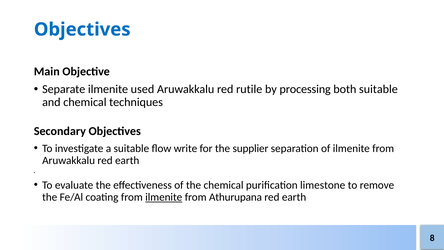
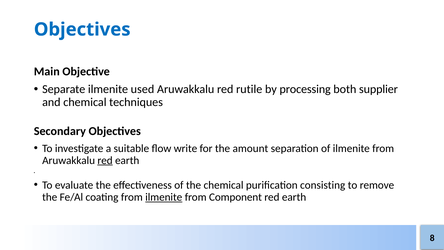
both suitable: suitable -> supplier
supplier: supplier -> amount
red at (105, 160) underline: none -> present
limestone: limestone -> consisting
Athurupana: Athurupana -> Component
